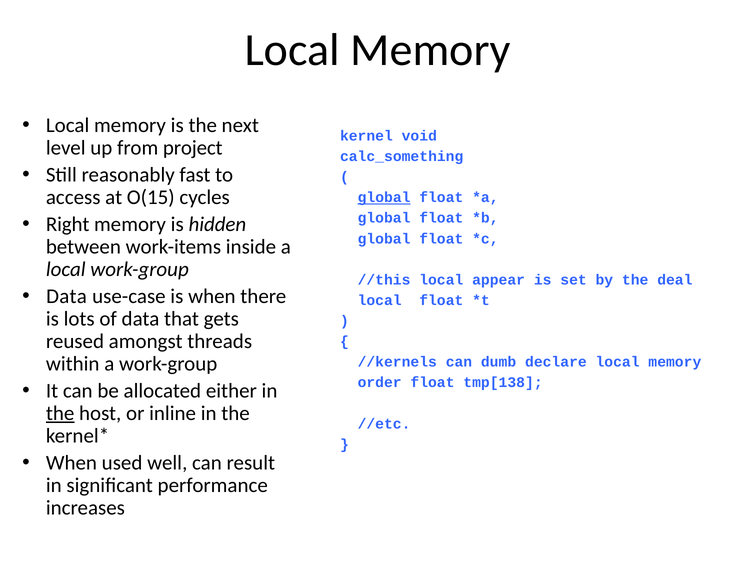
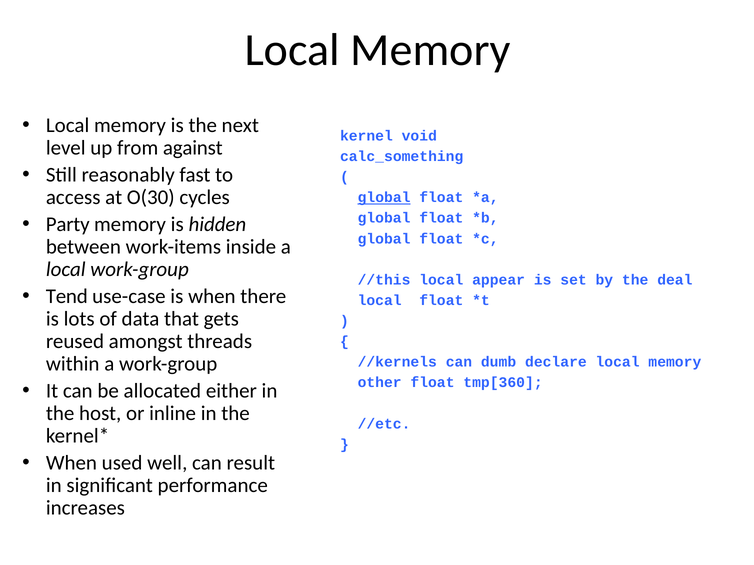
project: project -> against
O(15: O(15 -> O(30
Right: Right -> Party
Data at (67, 296): Data -> Tend
order: order -> other
tmp[138: tmp[138 -> tmp[360
the at (60, 414) underline: present -> none
